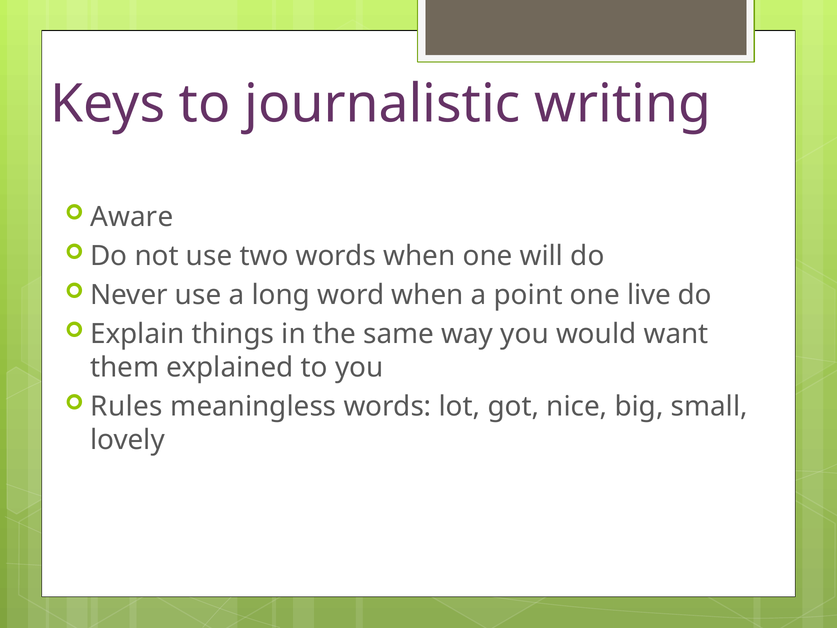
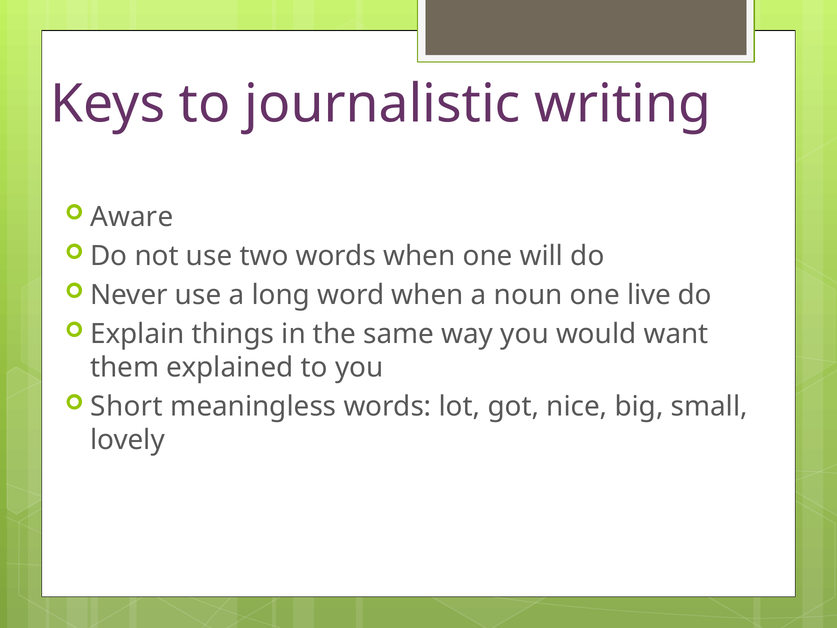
point: point -> noun
Rules: Rules -> Short
